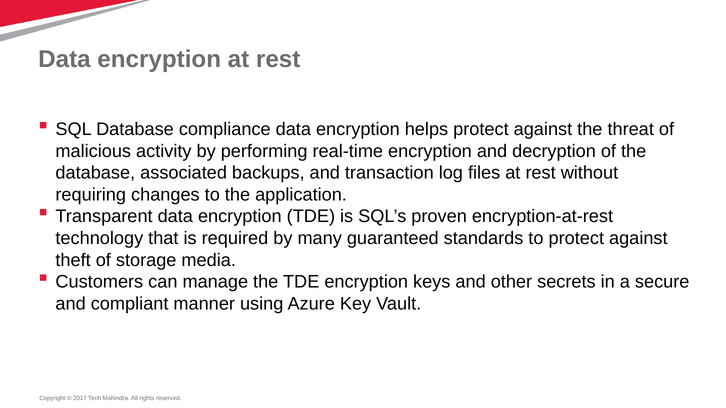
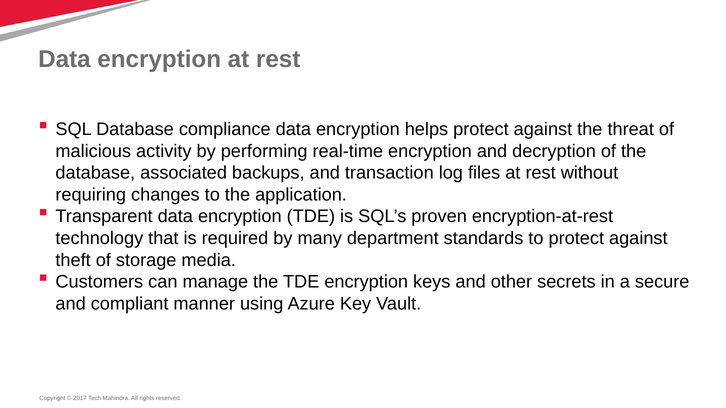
guaranteed: guaranteed -> department
